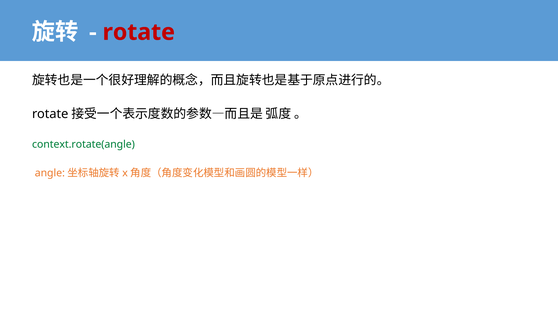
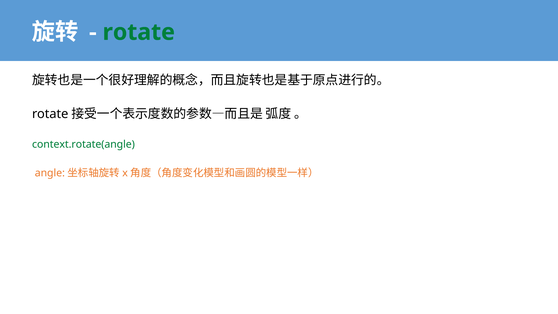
rotate at (139, 32) colour: red -> green
